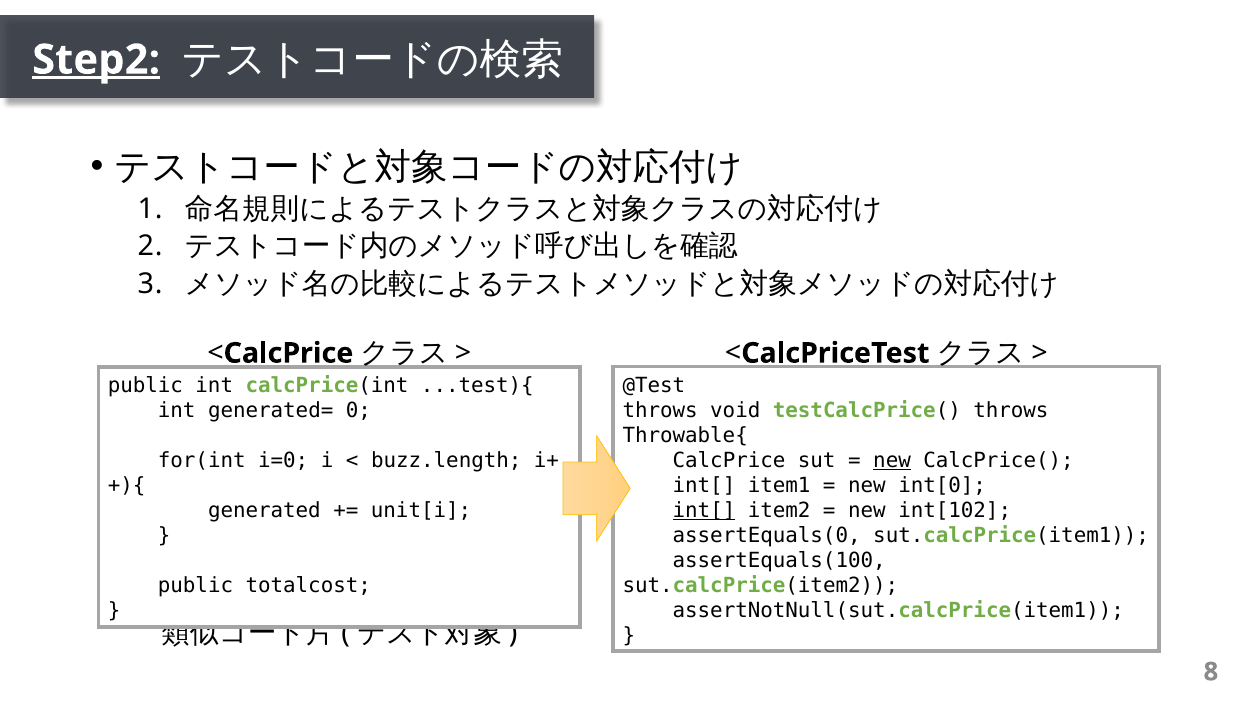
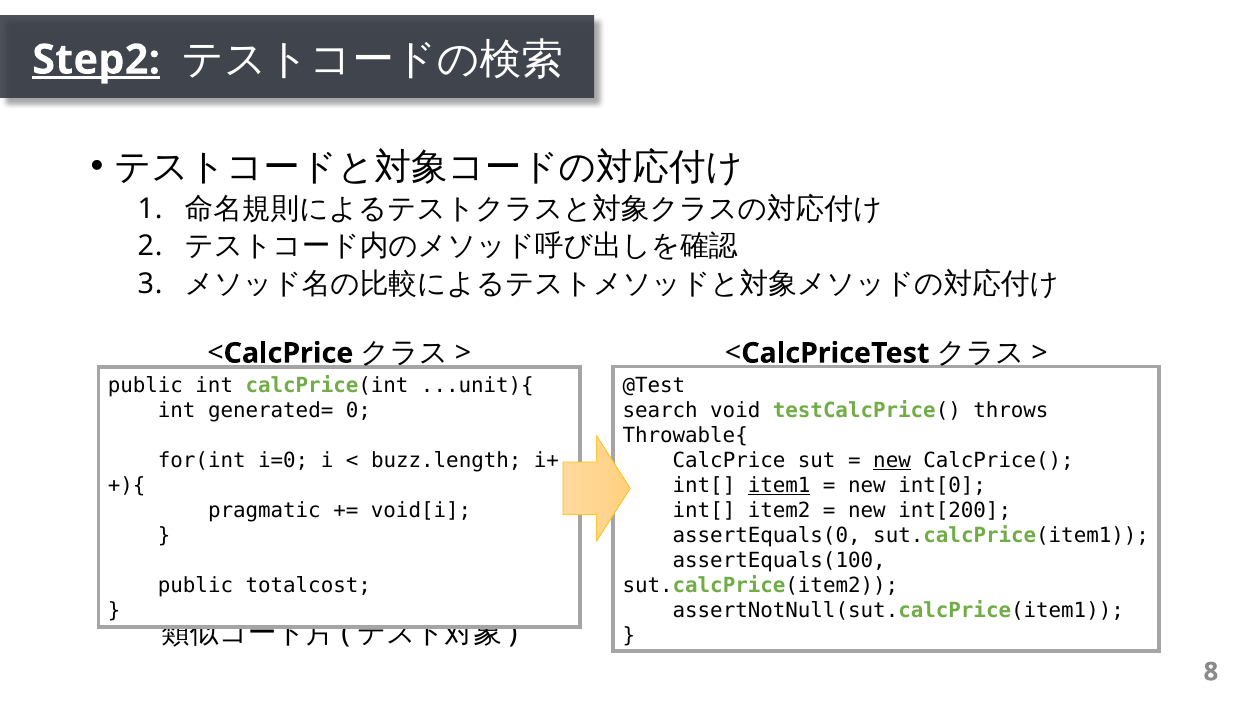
...test){: ...test){ -> ...unit){
throws at (660, 410): throws -> search
item1 underline: none -> present
int[ at (704, 510) underline: present -> none
int[102: int[102 -> int[200
generated: generated -> pragmatic
unit[i: unit[i -> void[i
